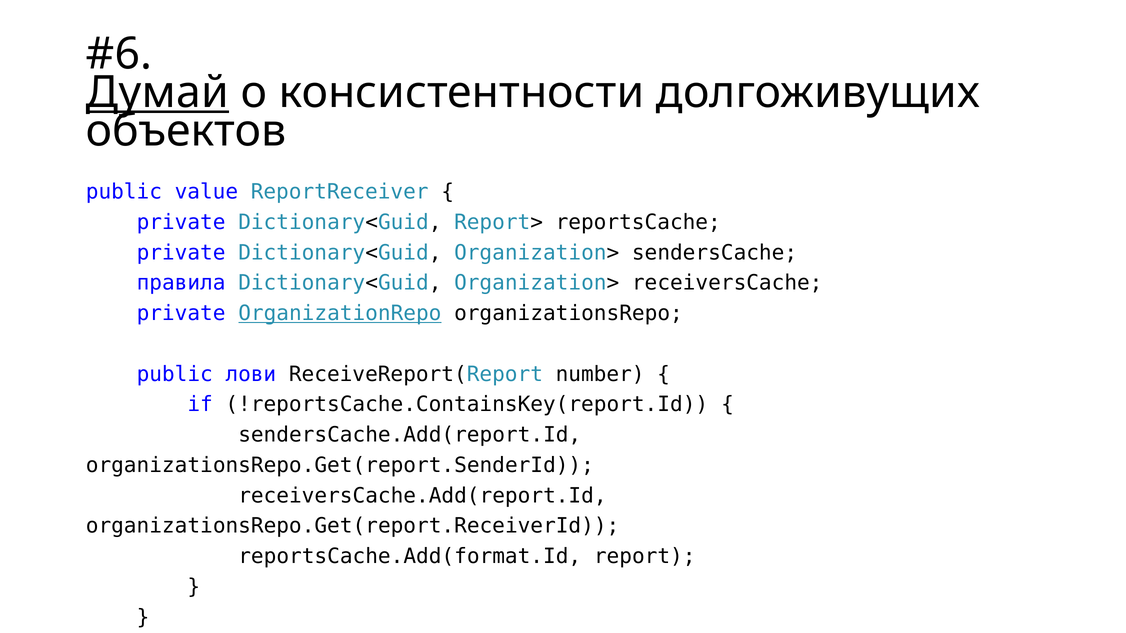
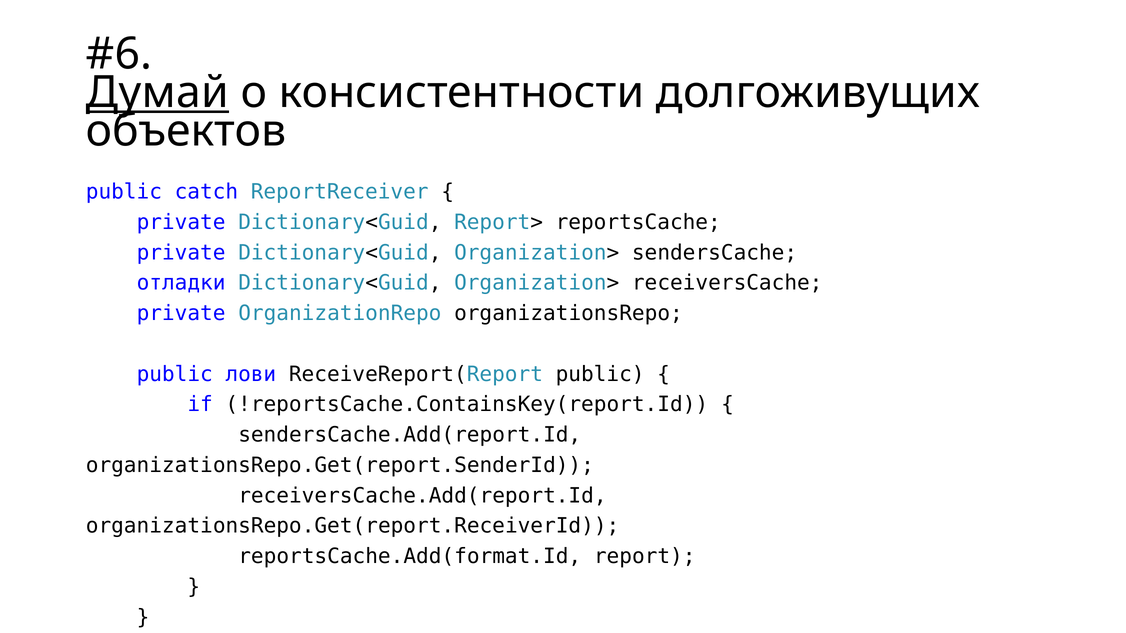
value: value -> catch
правила: правила -> отладки
OrganizationRepo underline: present -> none
ReceiveReport(Report number: number -> public
